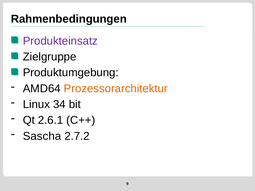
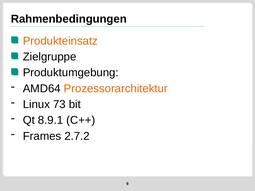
Produkteinsatz colour: purple -> orange
34: 34 -> 73
2.6.1: 2.6.1 -> 8.9.1
Sascha: Sascha -> Frames
